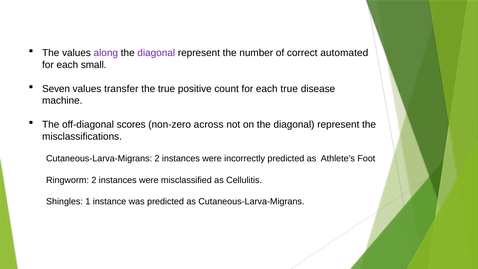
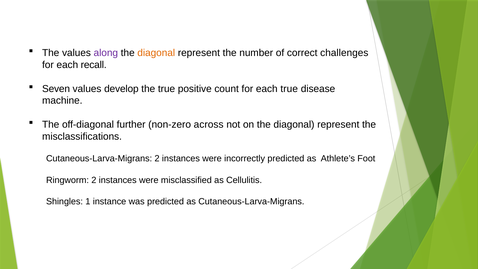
diagonal at (156, 53) colour: purple -> orange
automated: automated -> challenges
small: small -> recall
transfer: transfer -> develop
scores: scores -> further
